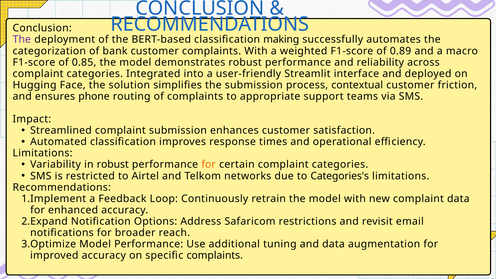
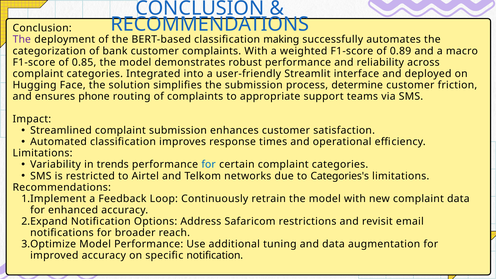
contextual: contextual -> determine
in robust: robust -> trends
for at (209, 165) colour: orange -> blue
specific complaints: complaints -> notification
